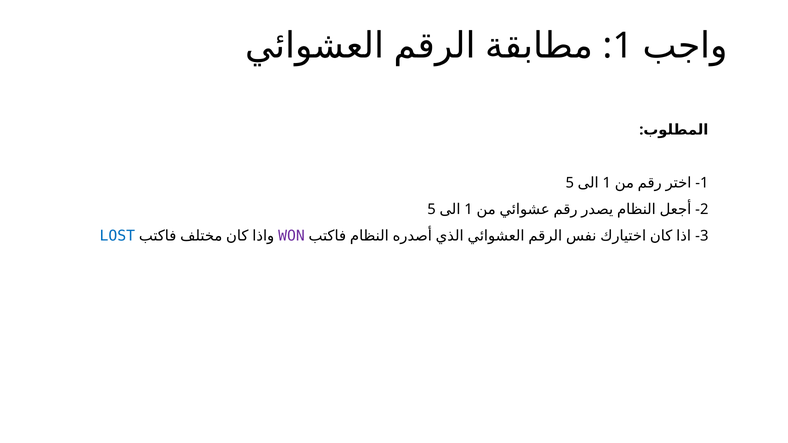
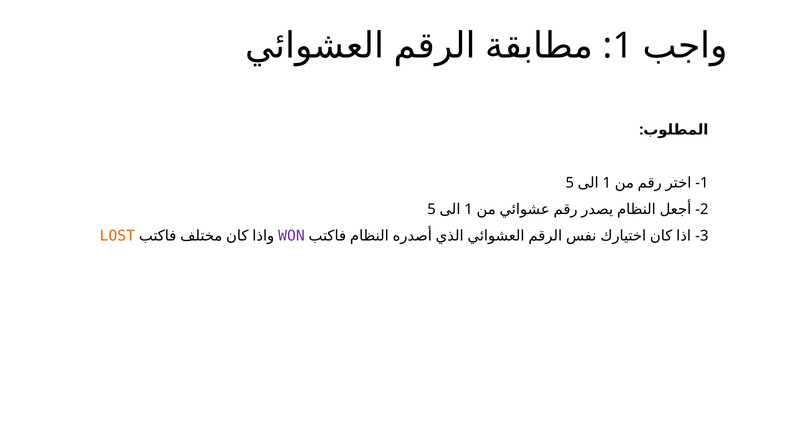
LOST colour: blue -> orange
